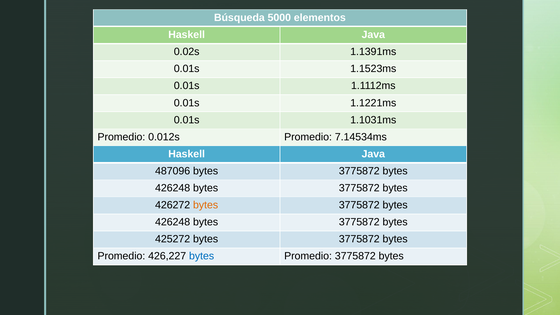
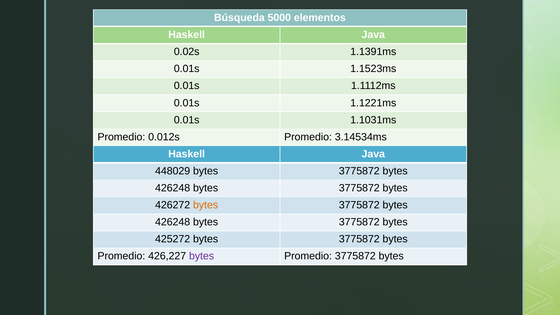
7.14534ms: 7.14534ms -> 3.14534ms
487096: 487096 -> 448029
bytes at (202, 256) colour: blue -> purple
